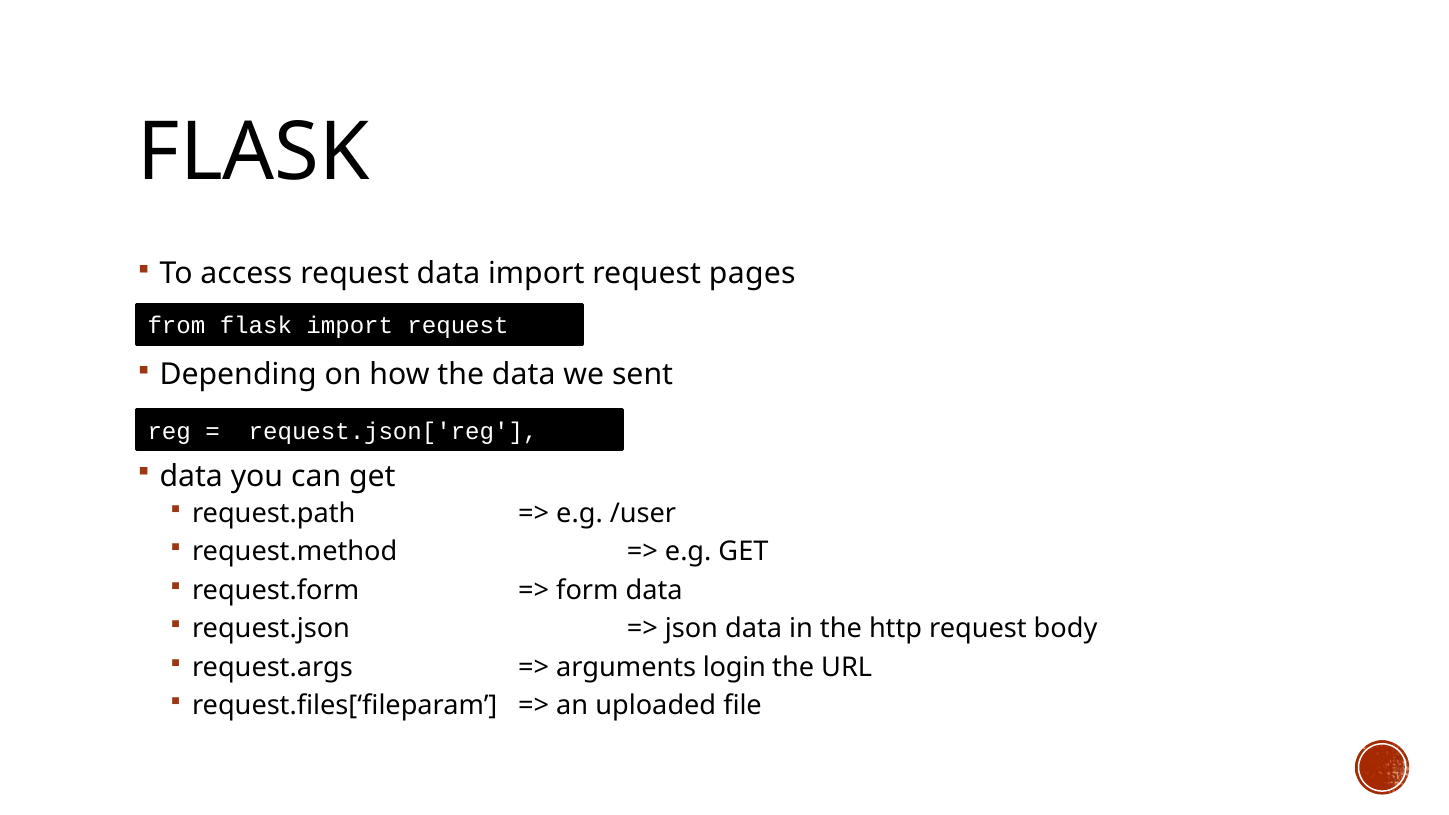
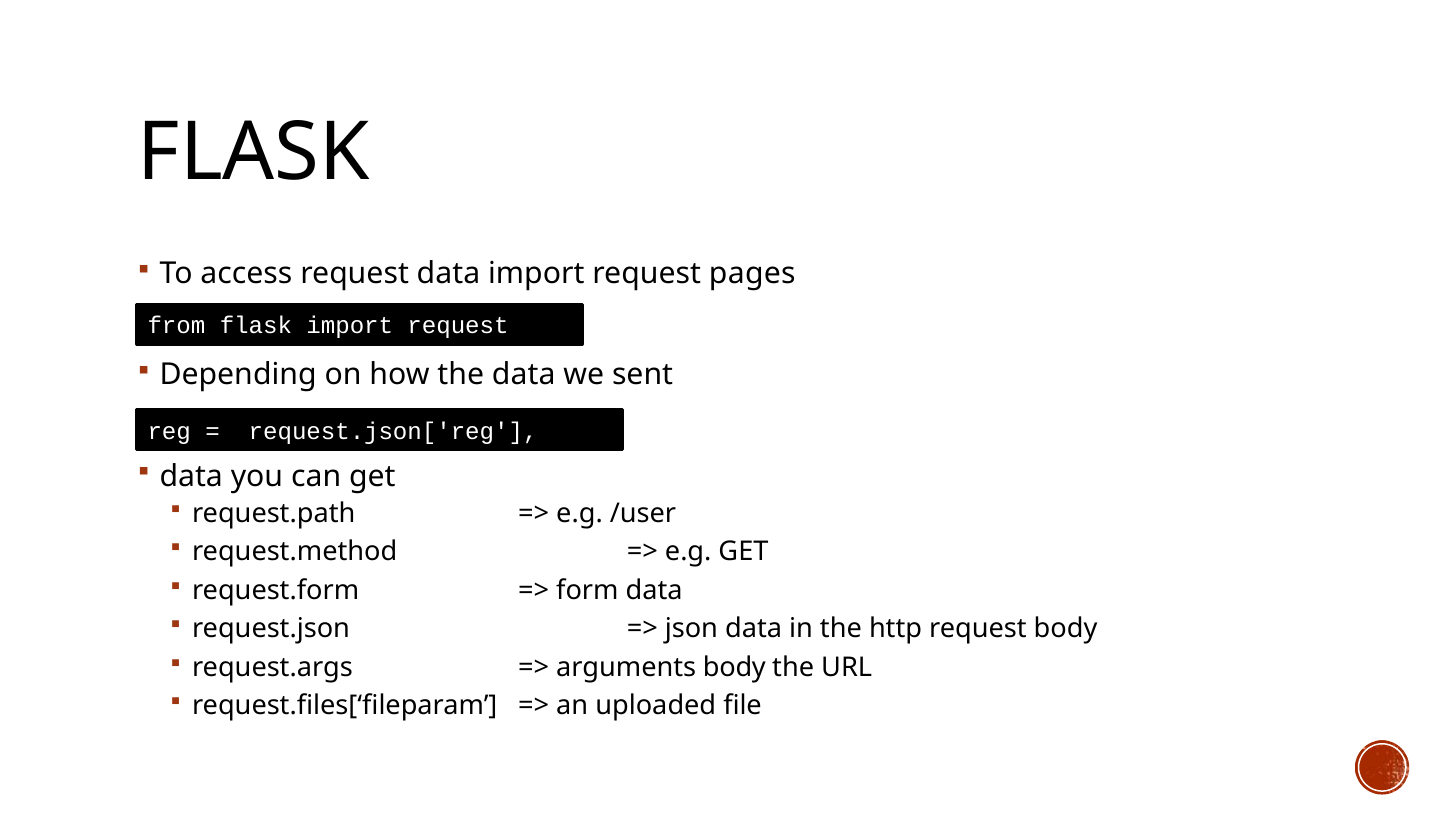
arguments login: login -> body
